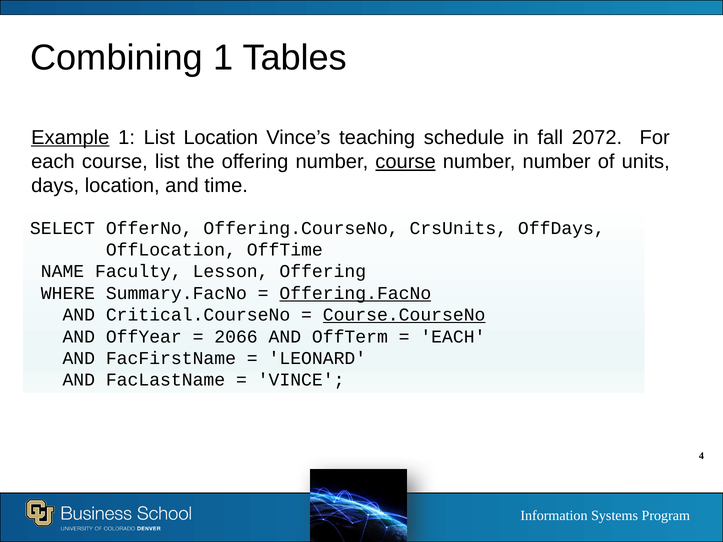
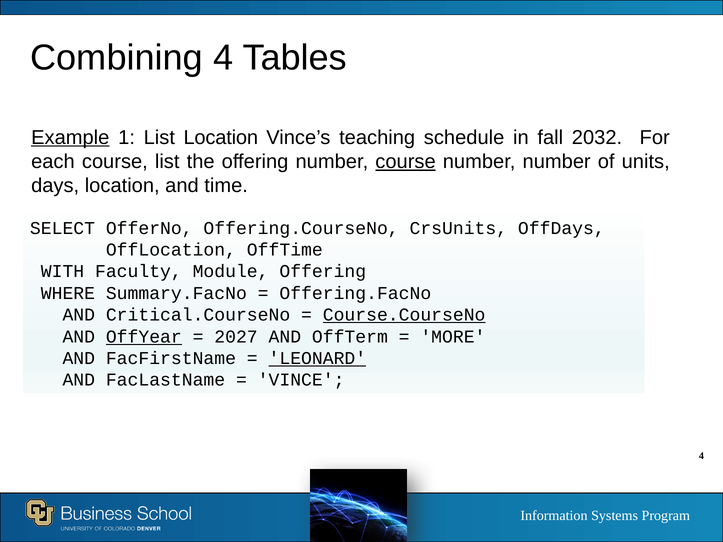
Combining 1: 1 -> 4
2072: 2072 -> 2032
NAME: NAME -> WITH
Lesson: Lesson -> Module
Offering.FacNo underline: present -> none
OffYear underline: none -> present
2066: 2066 -> 2027
EACH at (453, 337): EACH -> MORE
LEONARD underline: none -> present
